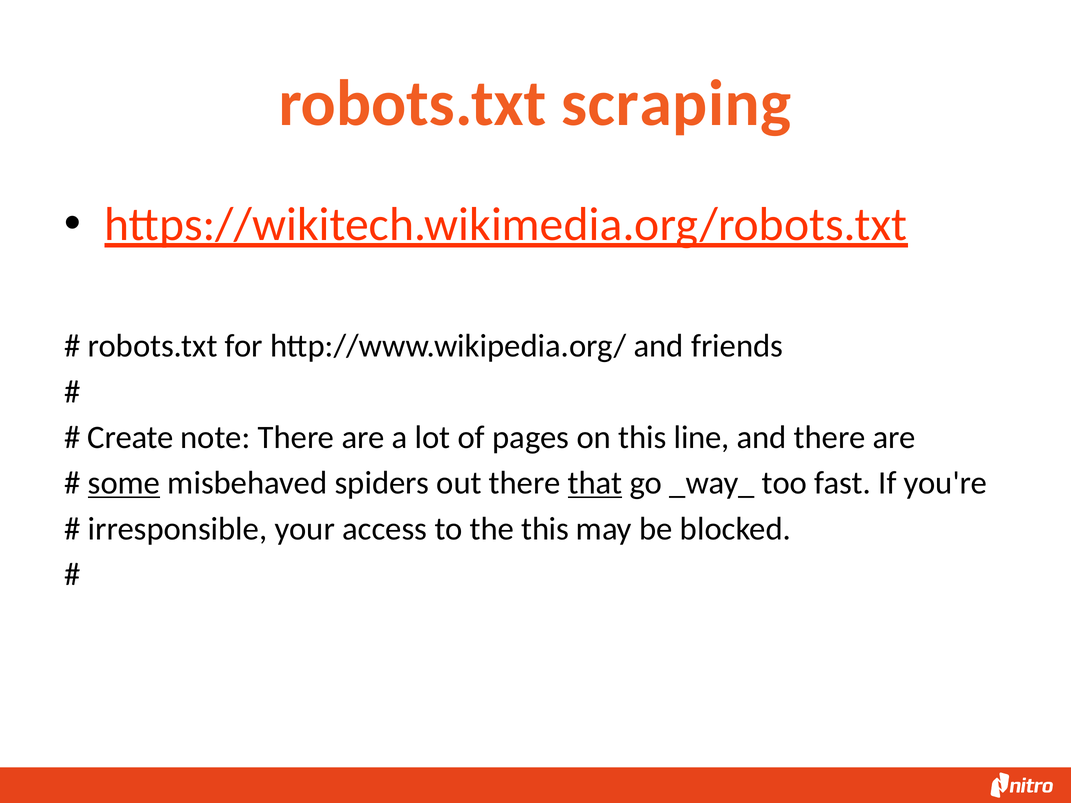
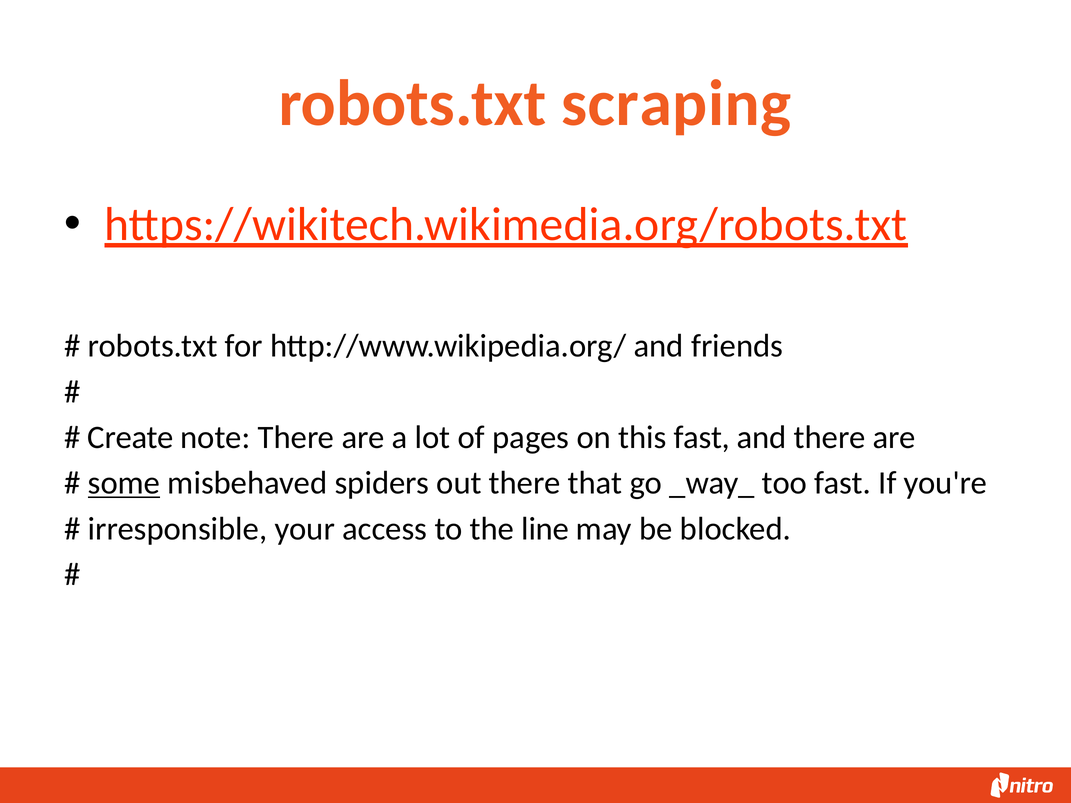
this line: line -> fast
that underline: present -> none
the this: this -> line
